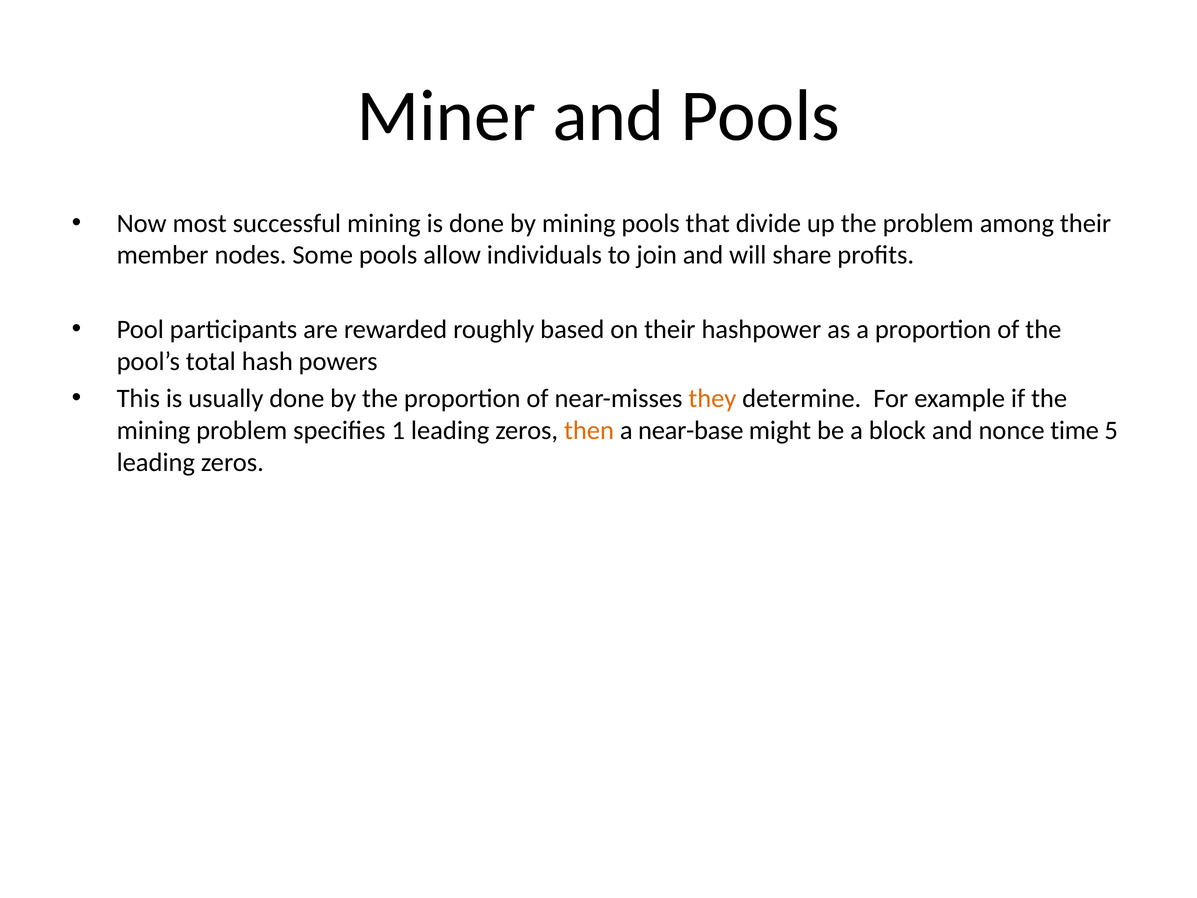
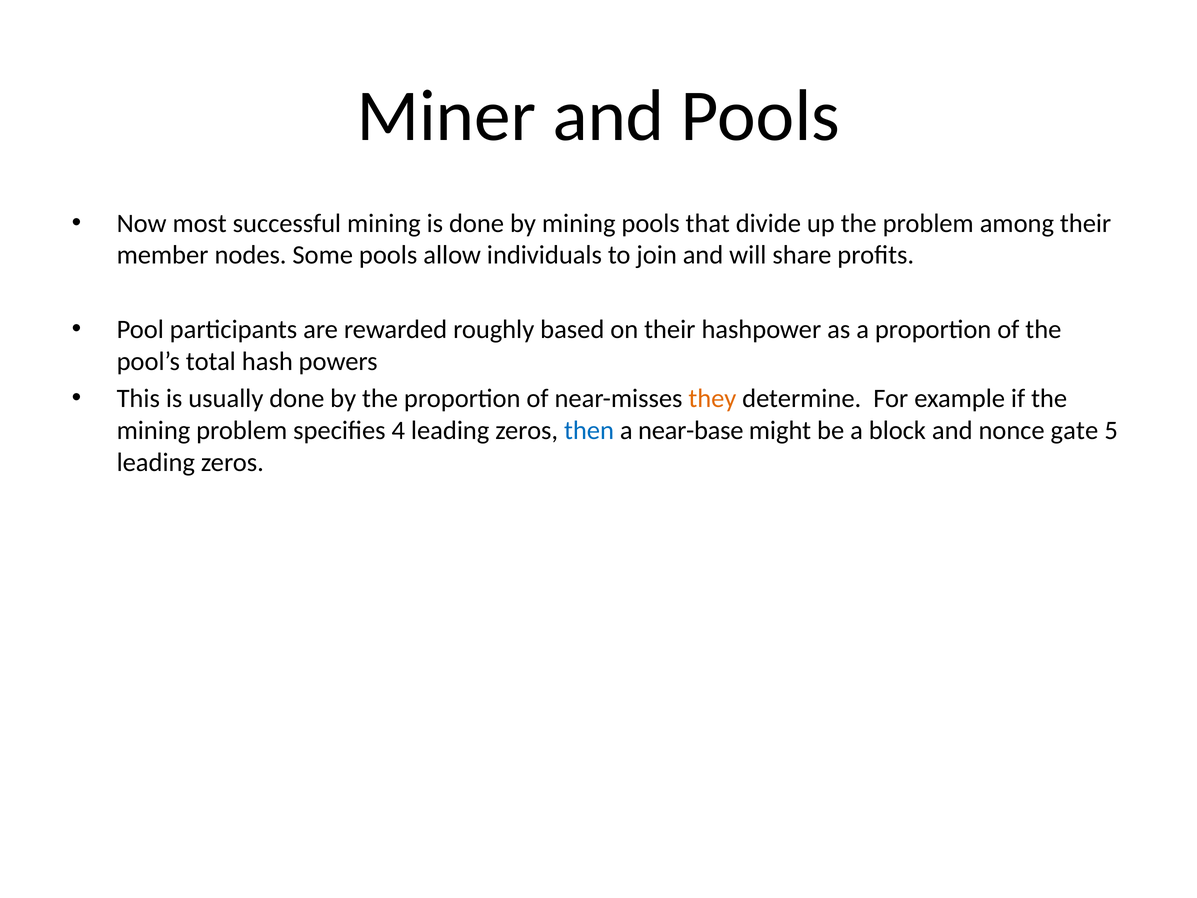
1: 1 -> 4
then colour: orange -> blue
time: time -> gate
